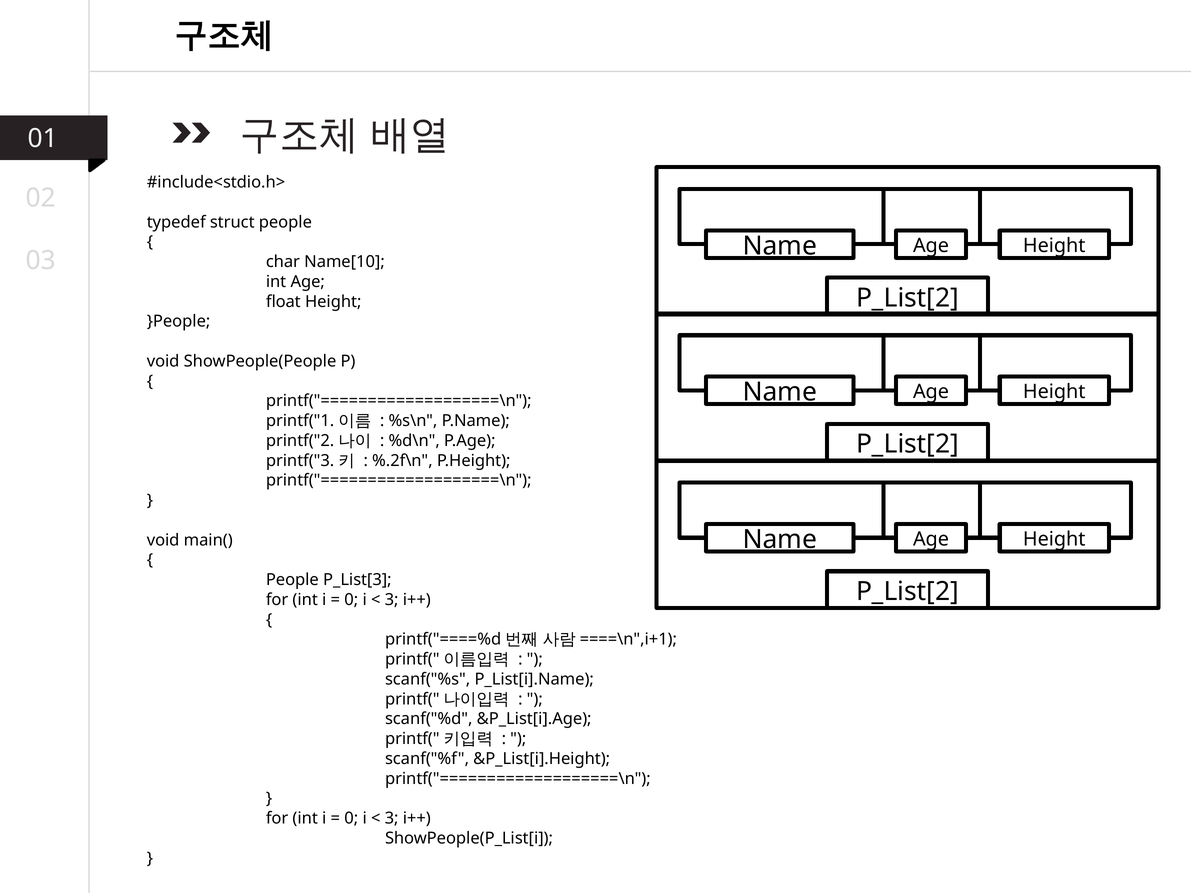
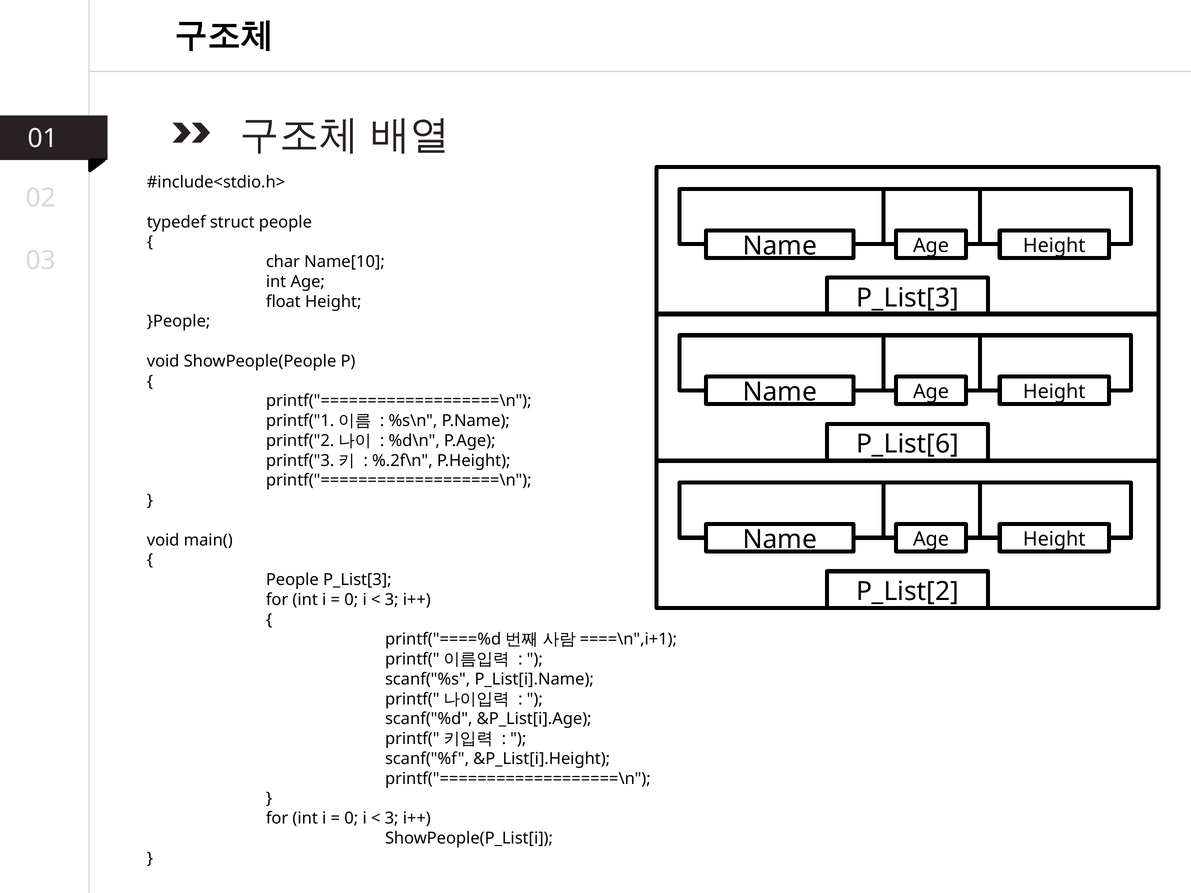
P_List[2 at (907, 298): P_List[2 -> P_List[3
P_List[2 at (907, 444): P_List[2 -> P_List[6
